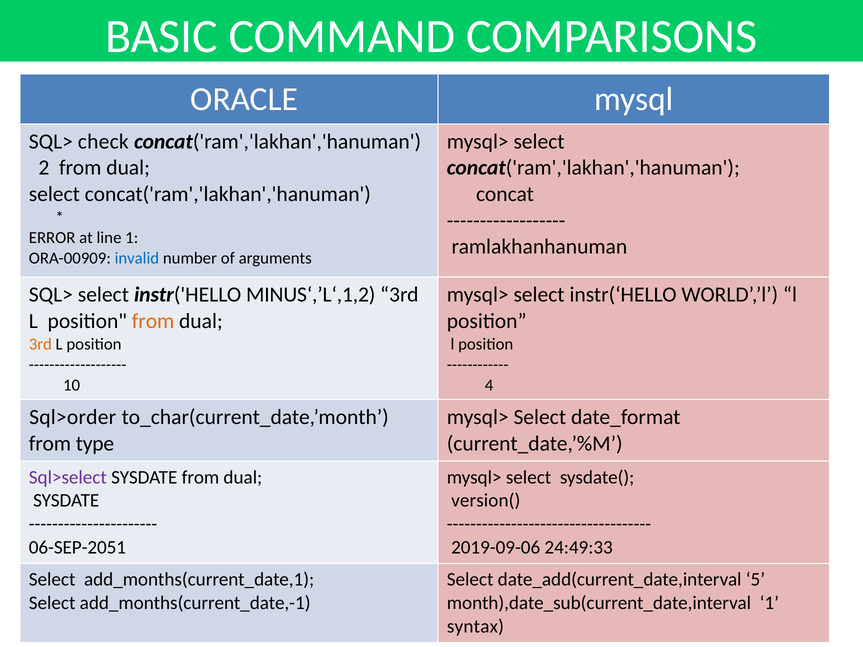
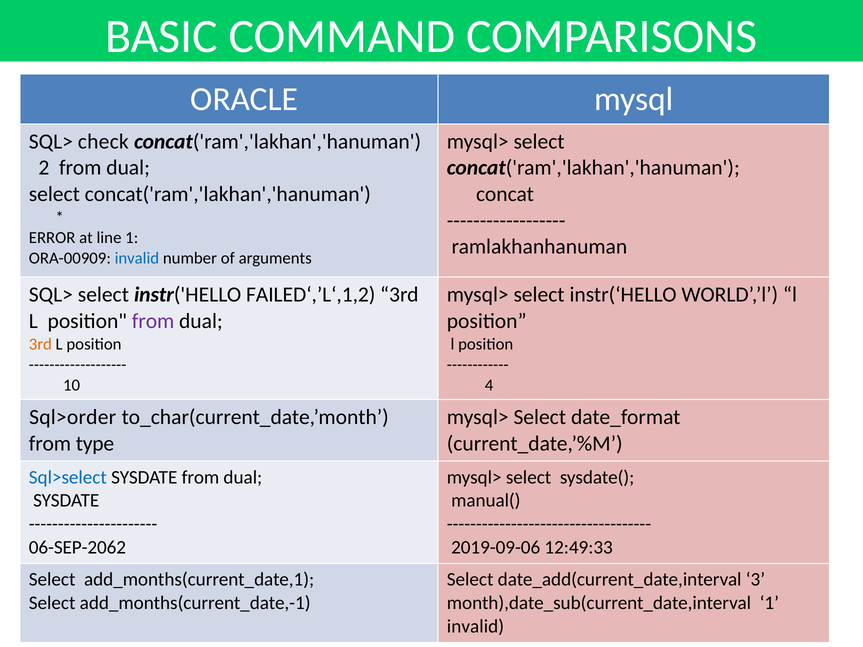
MINUS‘,’L‘,1,2: MINUS‘,’L‘,1,2 -> FAILED‘,’L‘,1,2
from at (153, 321) colour: orange -> purple
Sql>select colour: purple -> blue
version(: version( -> manual(
06-SEP-2051: 06-SEP-2051 -> 06-SEP-2062
24:49:33: 24:49:33 -> 12:49:33
5: 5 -> 3
syntax at (475, 627): syntax -> invalid
